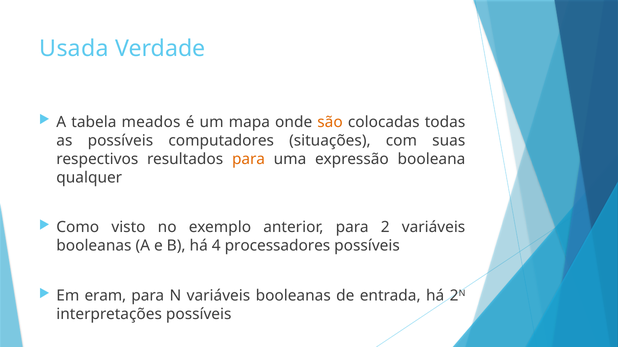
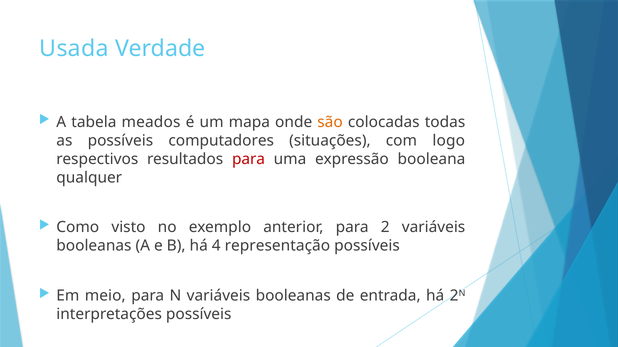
suas: suas -> logo
para at (249, 159) colour: orange -> red
processadores: processadores -> representação
eram: eram -> meio
